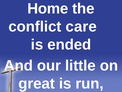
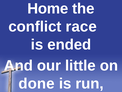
care: care -> race
great: great -> done
